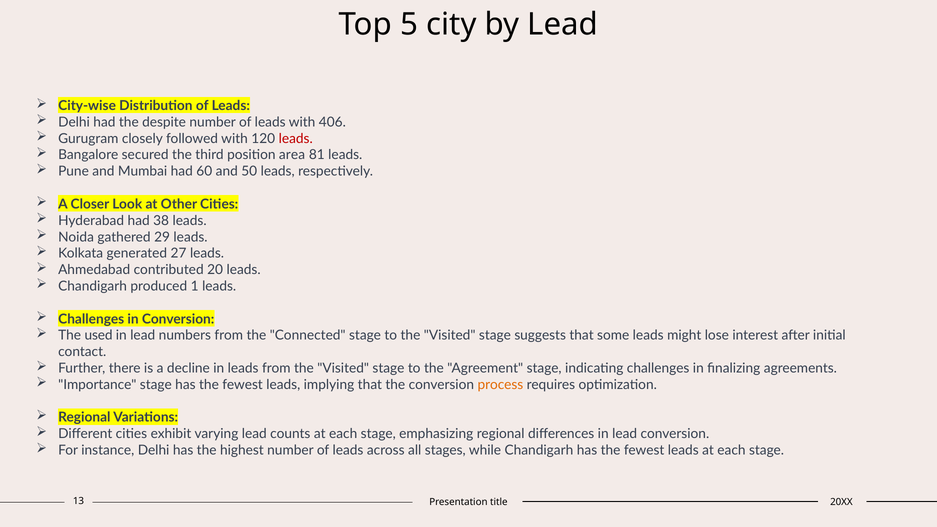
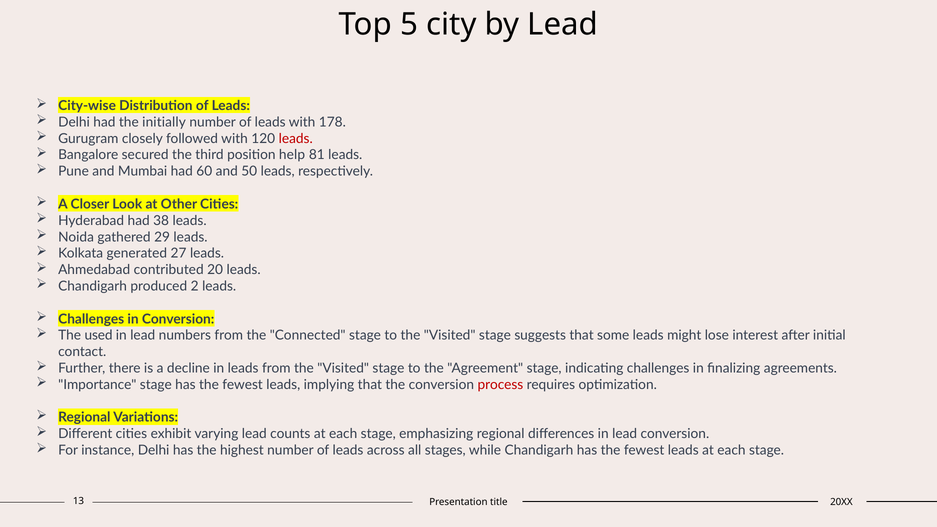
despite: despite -> initially
406: 406 -> 178
area: area -> help
1: 1 -> 2
process colour: orange -> red
